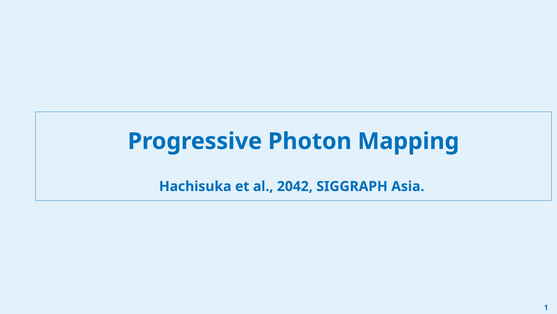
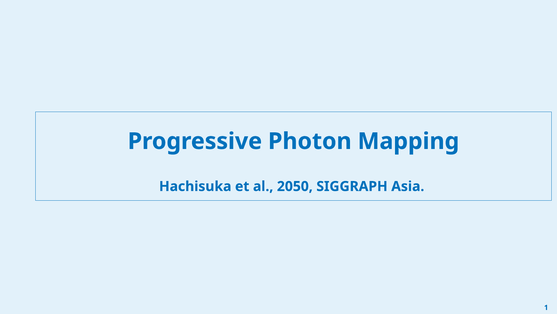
2042: 2042 -> 2050
